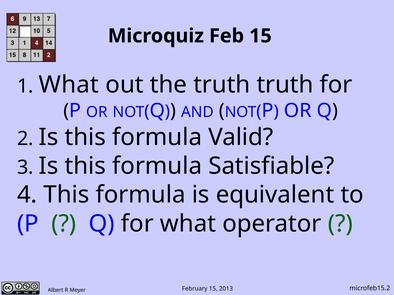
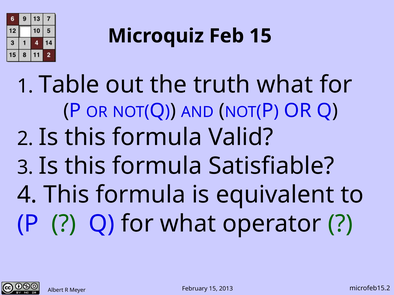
1 What: What -> Table
truth truth: truth -> what
